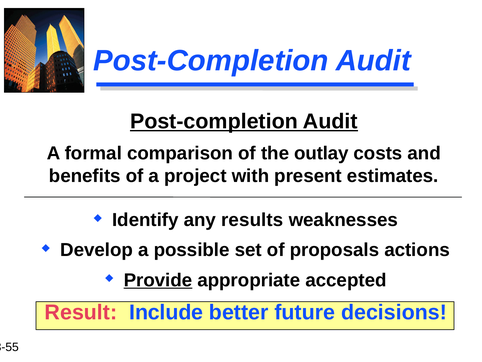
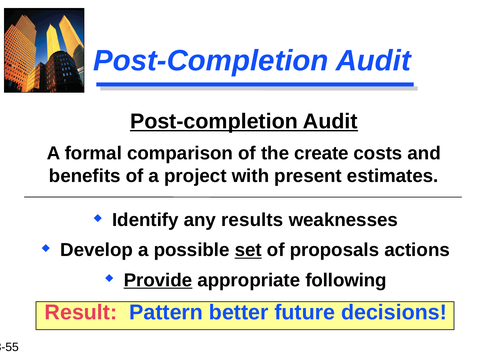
outlay: outlay -> create
set underline: none -> present
accepted: accepted -> following
Include: Include -> Pattern
